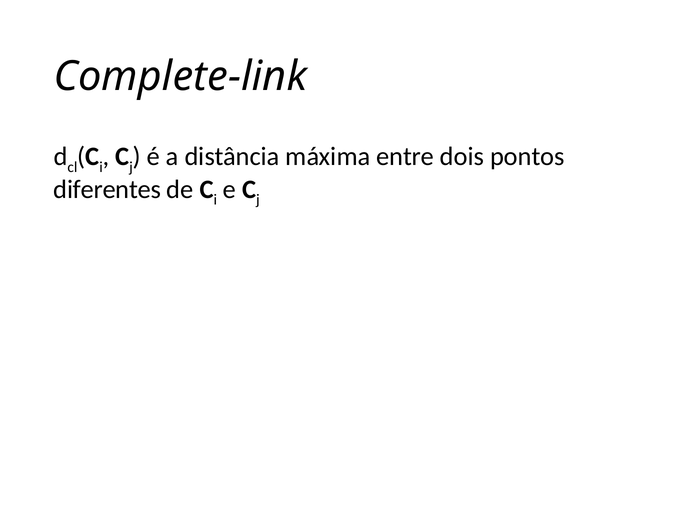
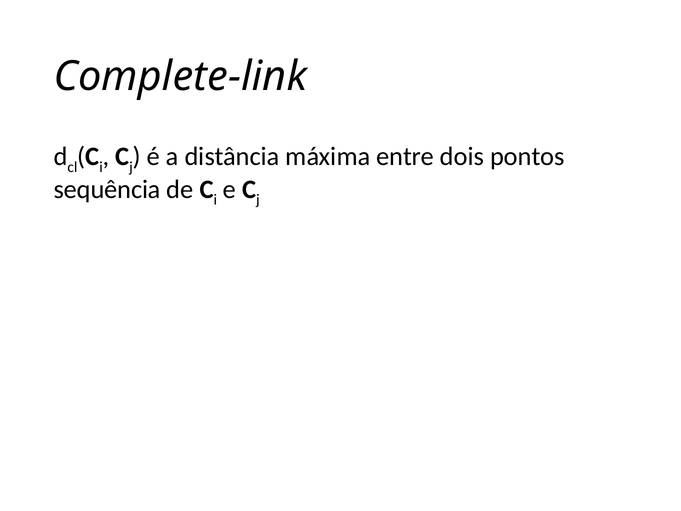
diferentes: diferentes -> sequência
